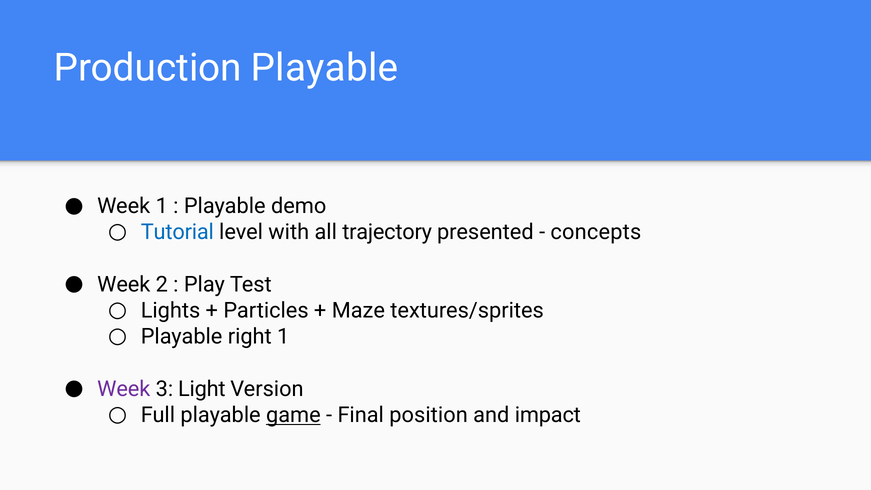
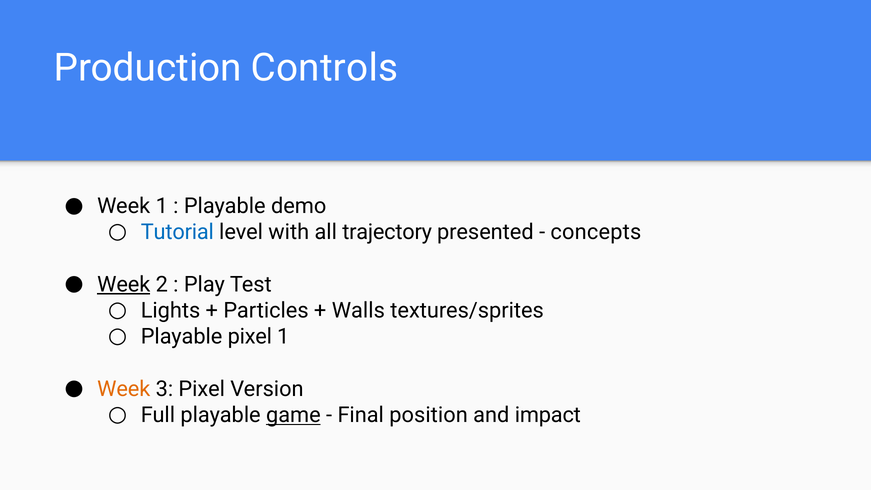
Production Playable: Playable -> Controls
Week at (124, 284) underline: none -> present
Maze: Maze -> Walls
Playable right: right -> pixel
Week at (124, 389) colour: purple -> orange
3 Light: Light -> Pixel
